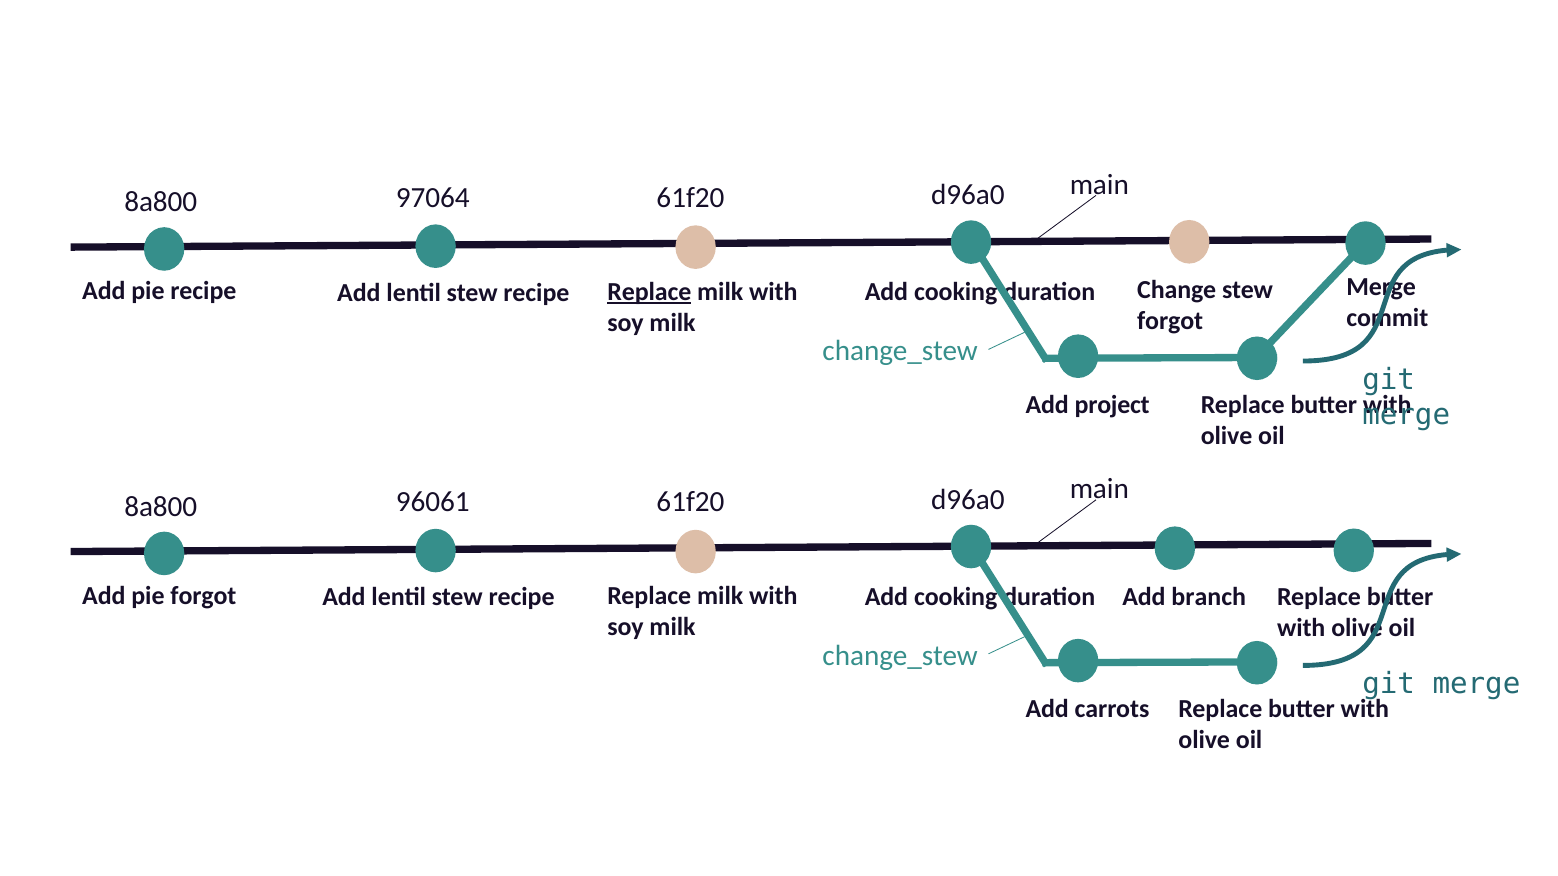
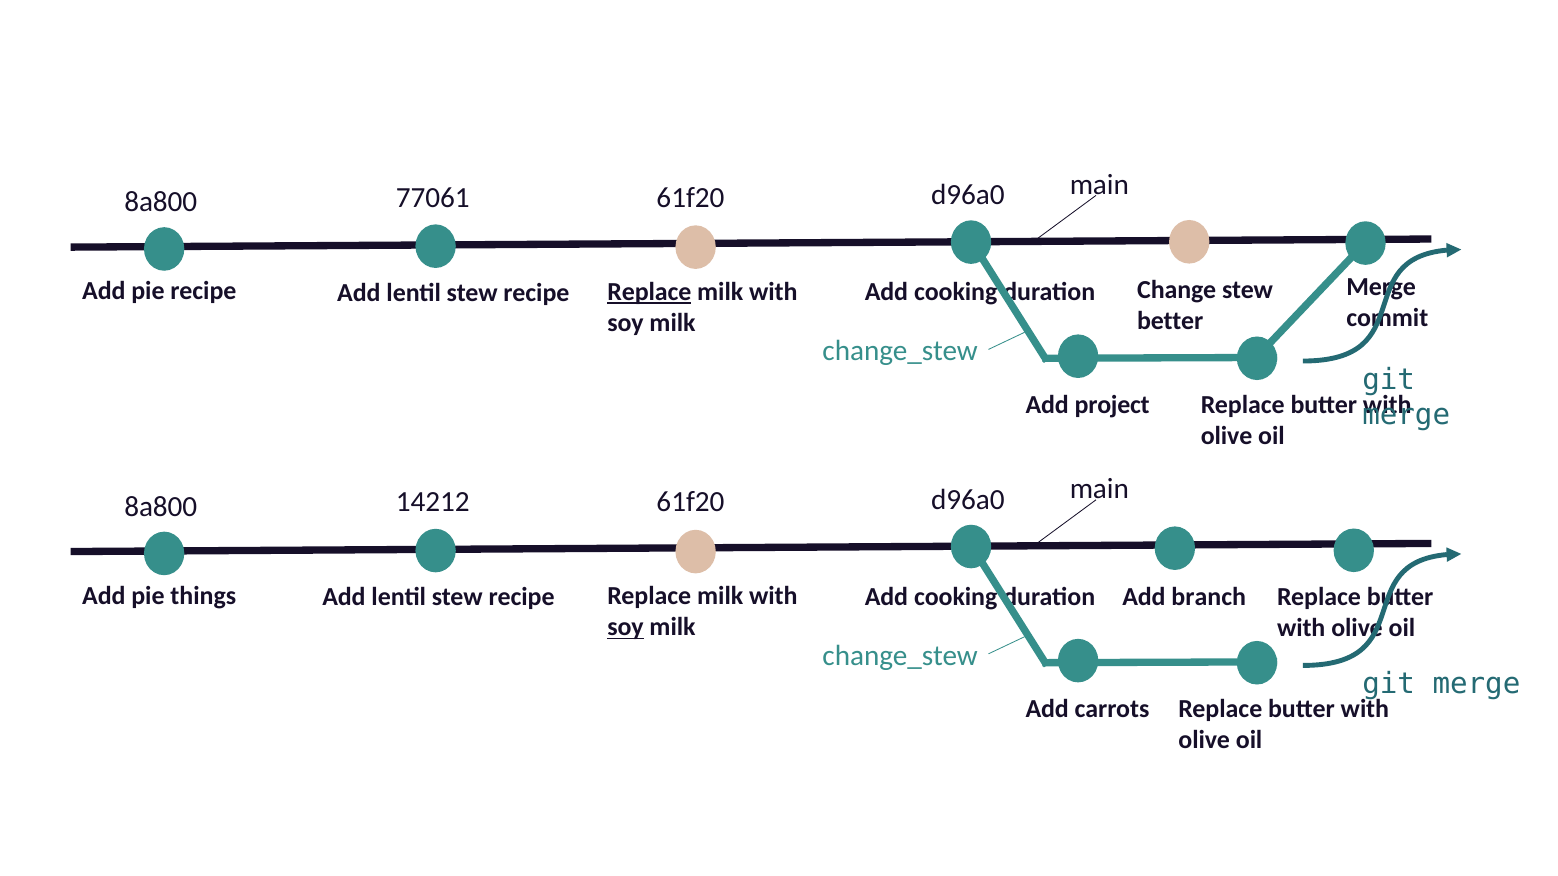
97064: 97064 -> 77061
forgot at (1170, 321): forgot -> better
96061: 96061 -> 14212
pie forgot: forgot -> things
soy at (625, 628) underline: none -> present
